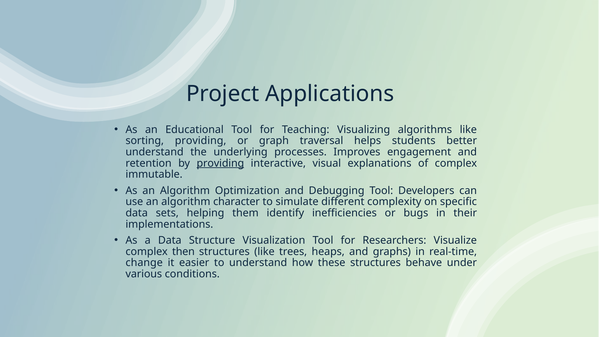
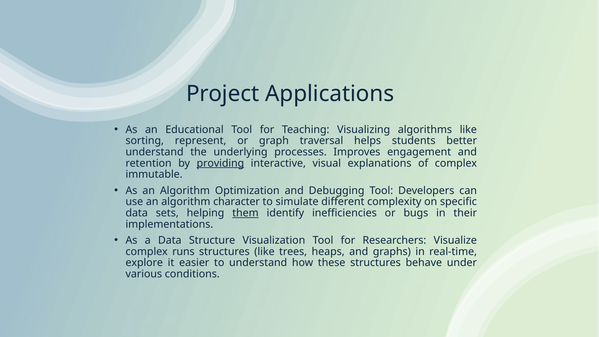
sorting providing: providing -> represent
them underline: none -> present
then: then -> runs
change: change -> explore
